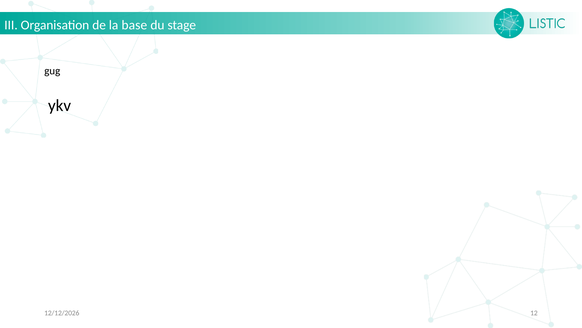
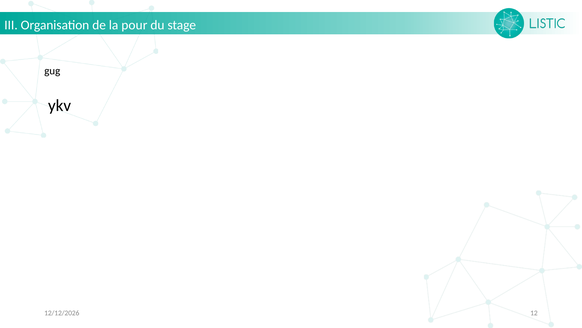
base: base -> pour
